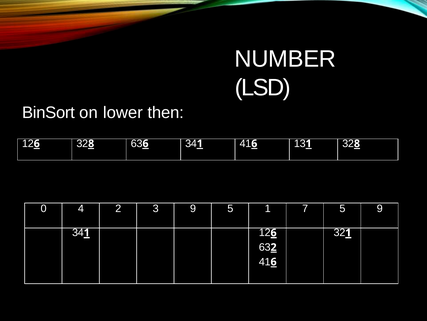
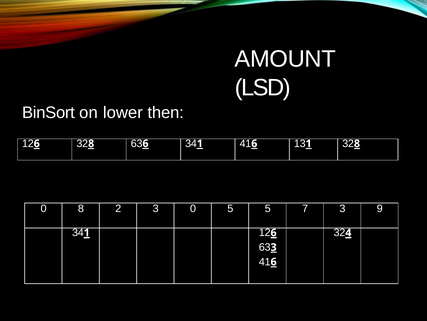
NUMBER: NUMBER -> AMOUNT
0 4: 4 -> 8
3 9: 9 -> 0
5 1: 1 -> 5
7 5: 5 -> 3
1 at (348, 232): 1 -> 4
2 at (274, 247): 2 -> 3
